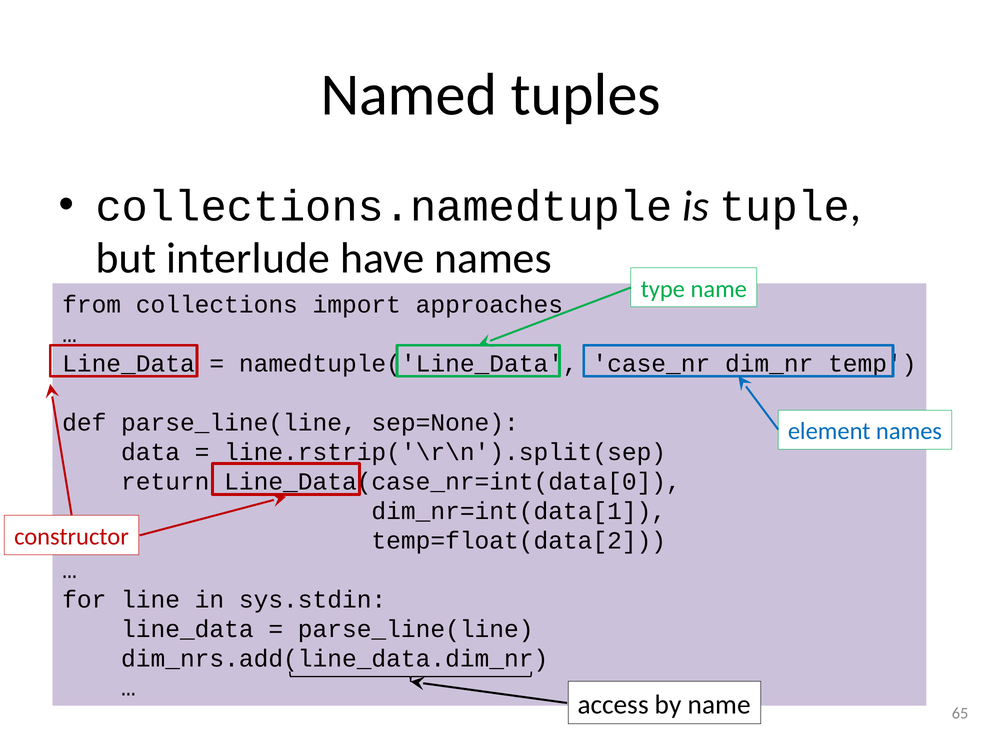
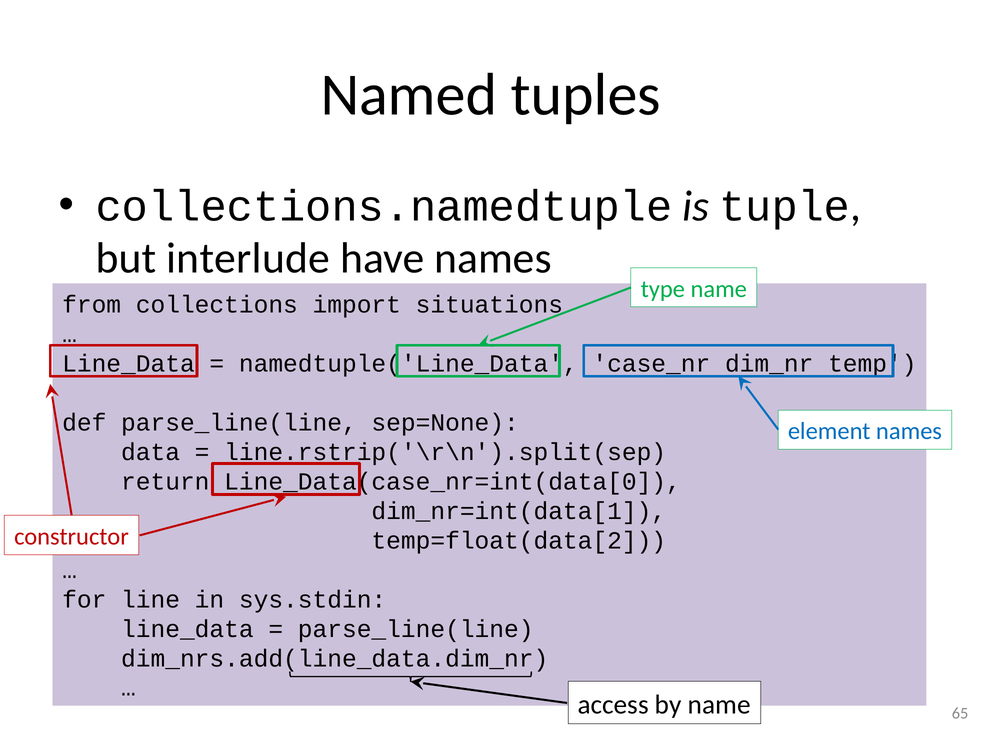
approaches: approaches -> situations
